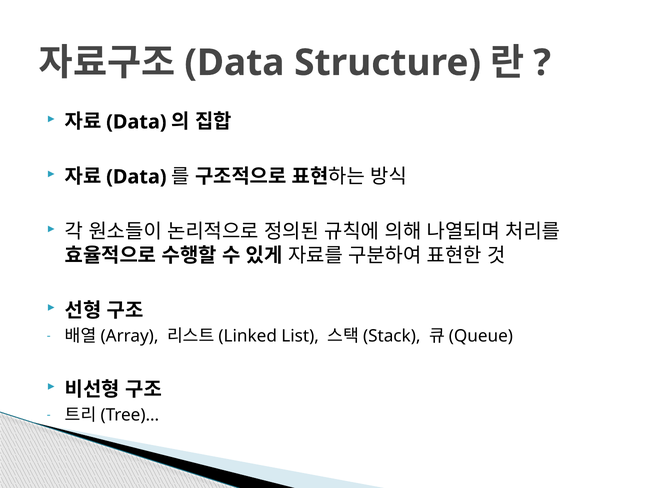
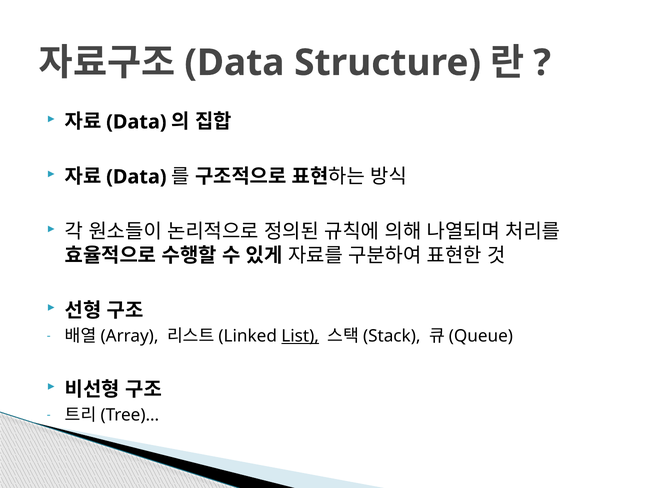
List underline: none -> present
